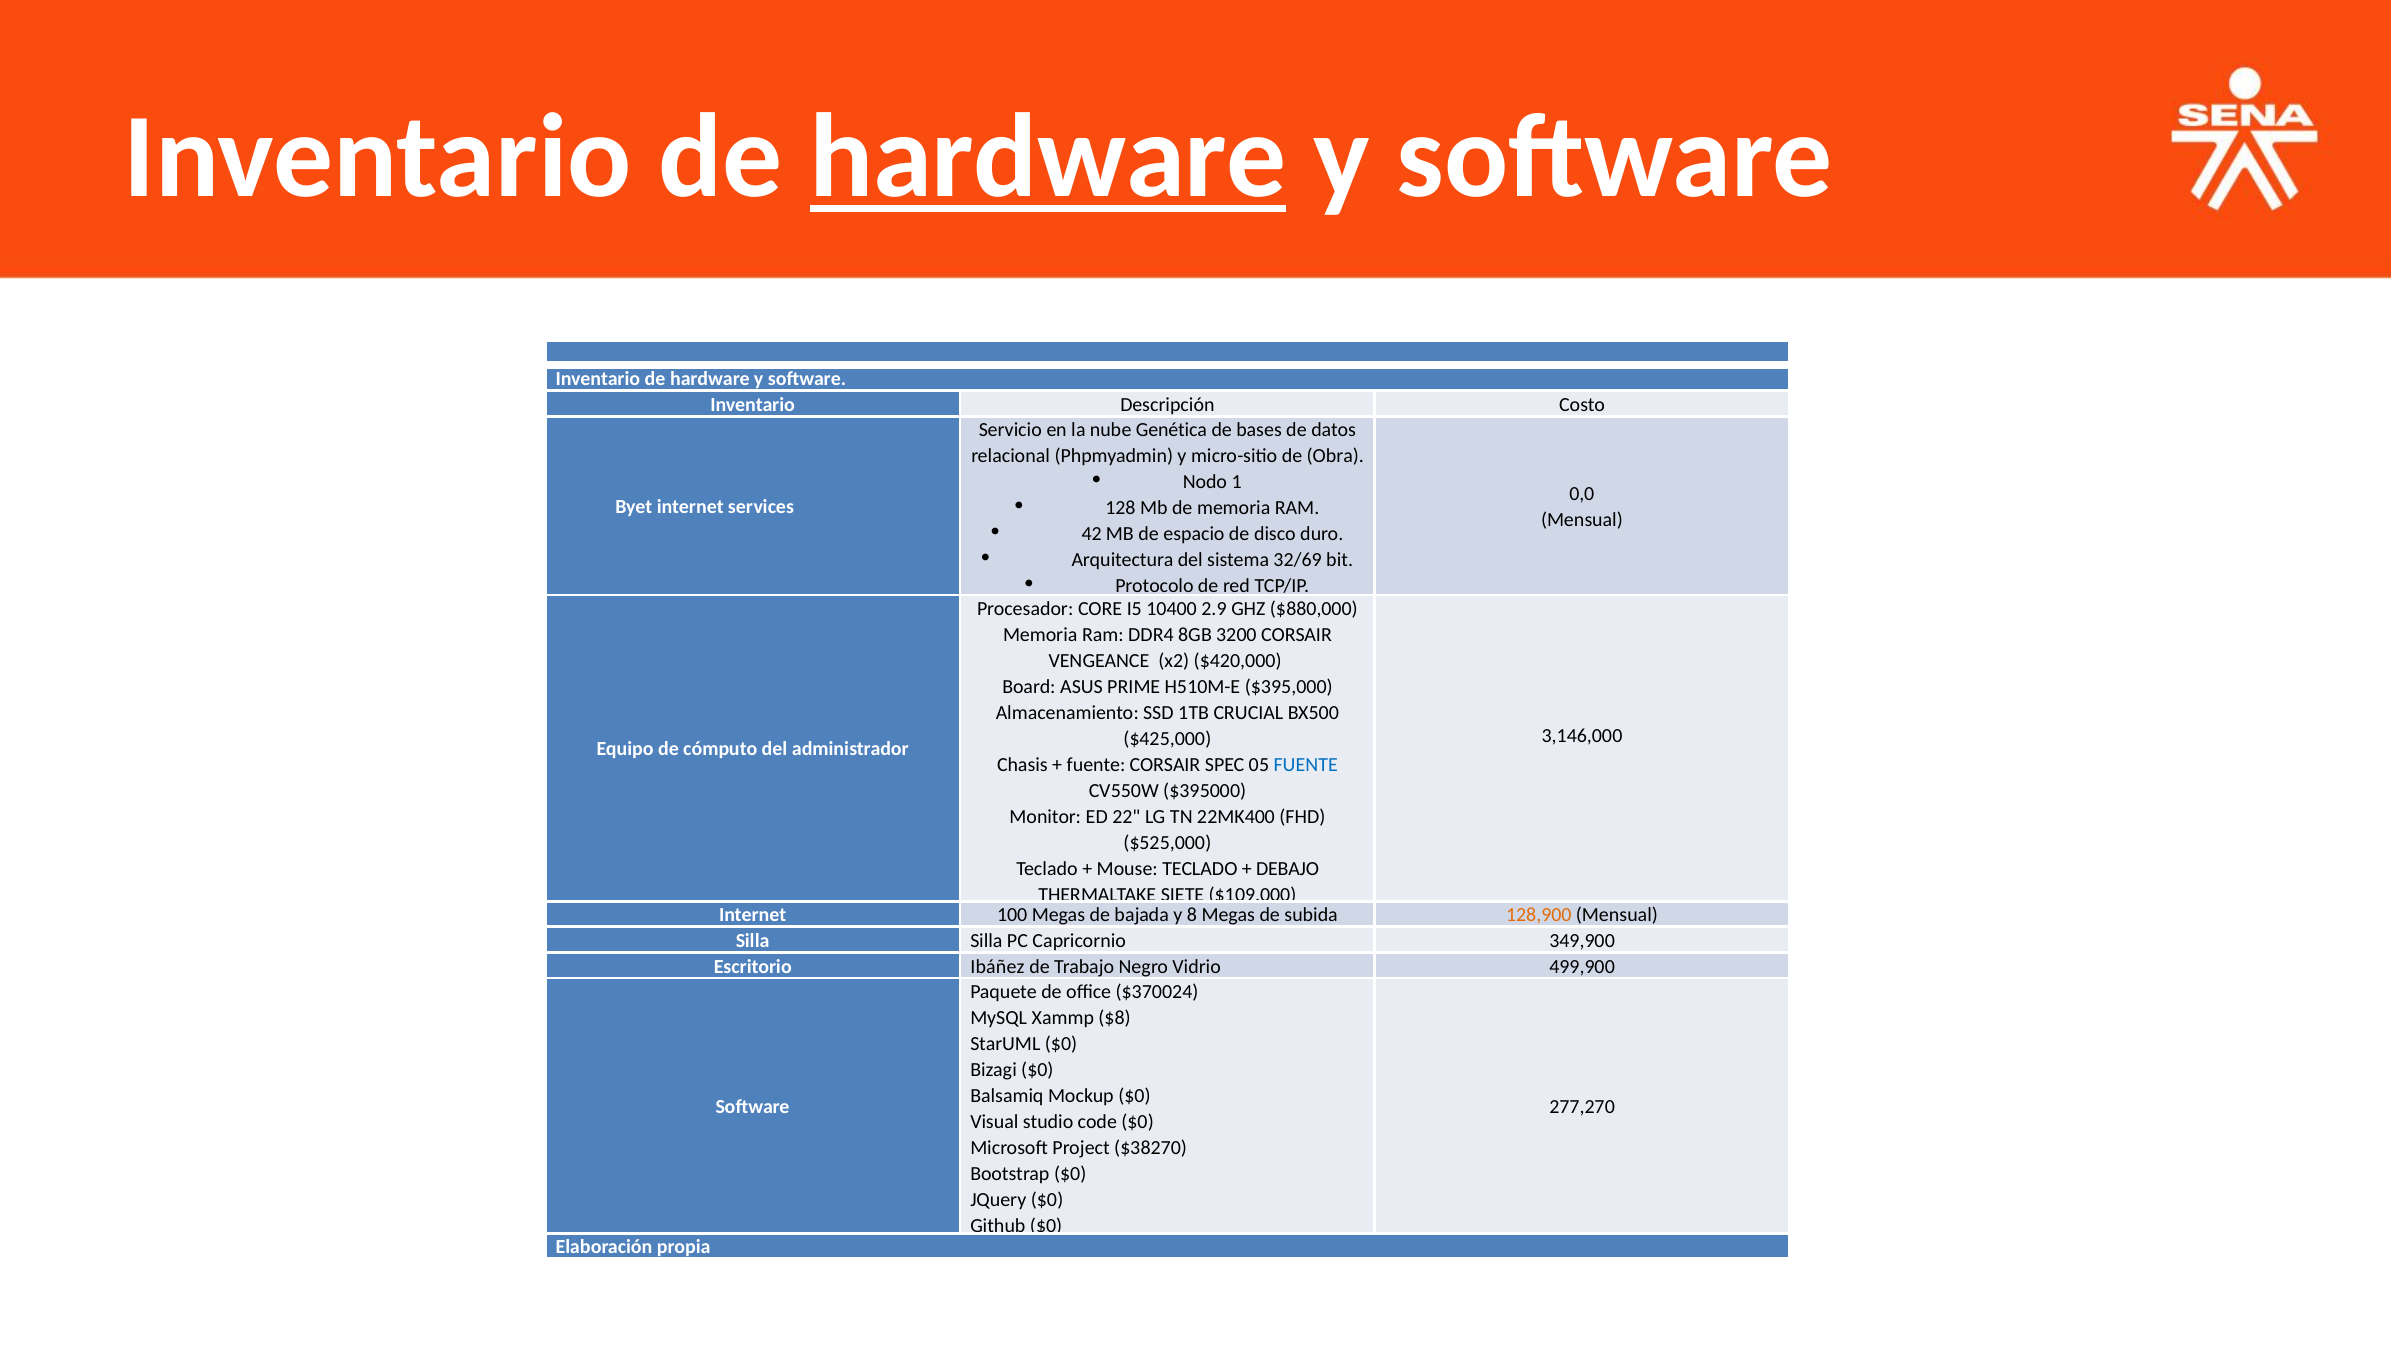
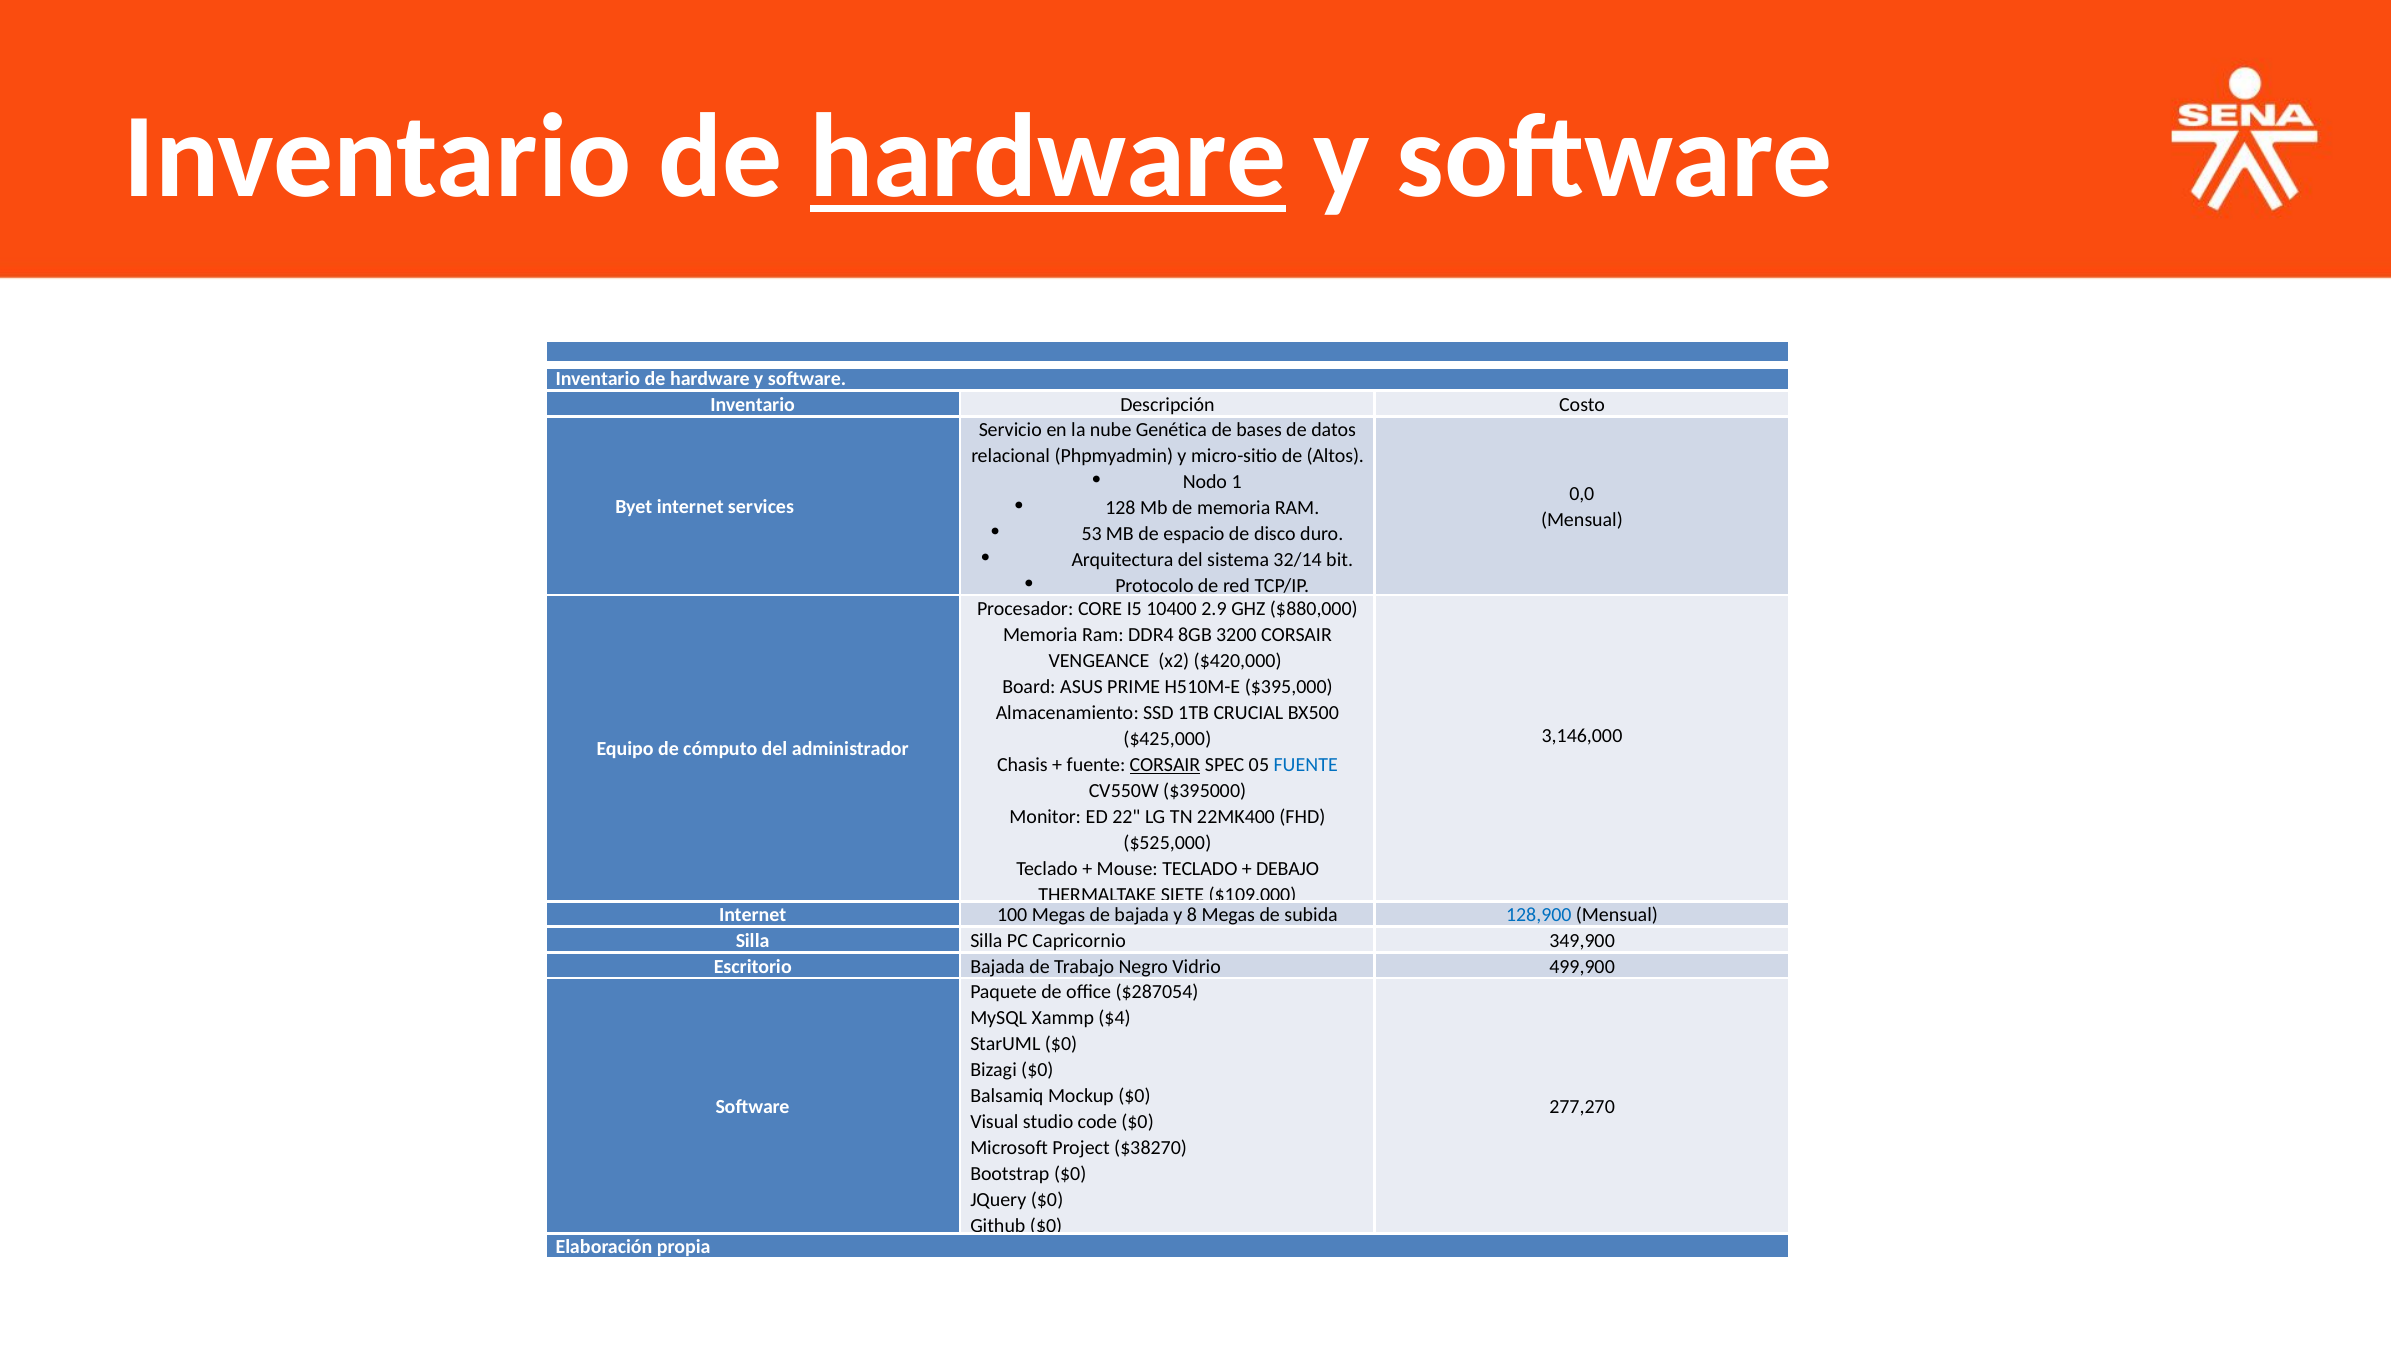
Obra: Obra -> Altos
42: 42 -> 53
32/69: 32/69 -> 32/14
CORSAIR at (1165, 765) underline: none -> present
128,900 colour: orange -> blue
Escritorio Ibáñez: Ibáñez -> Bajada
$370024: $370024 -> $287054
$8: $8 -> $4
